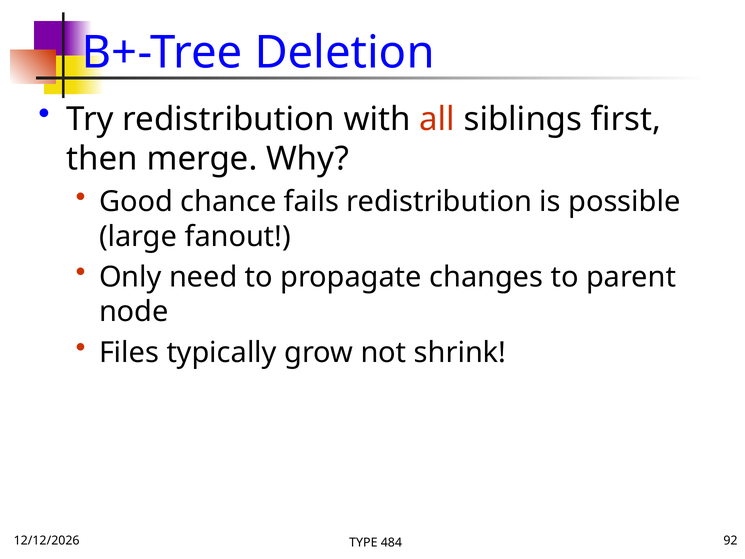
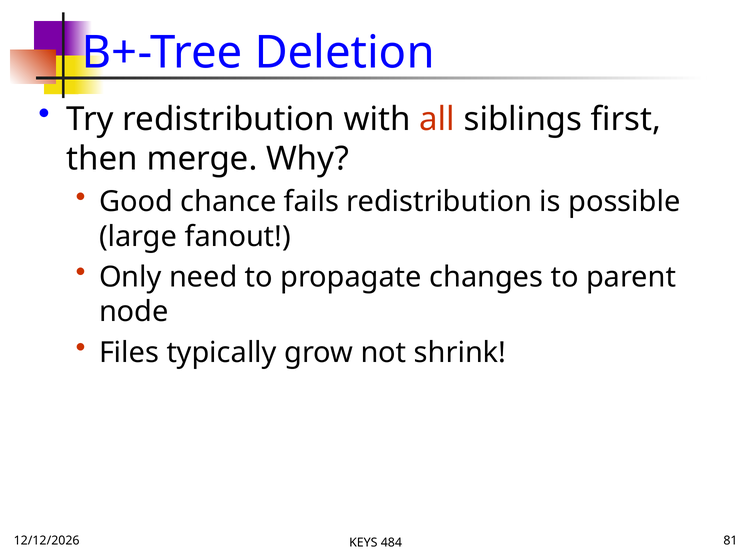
TYPE: TYPE -> KEYS
92: 92 -> 81
